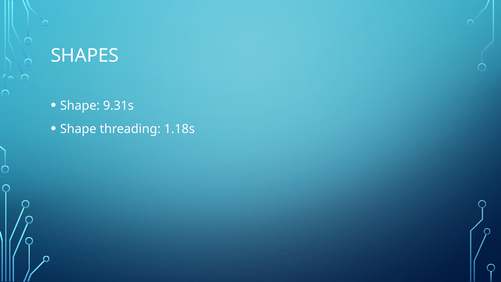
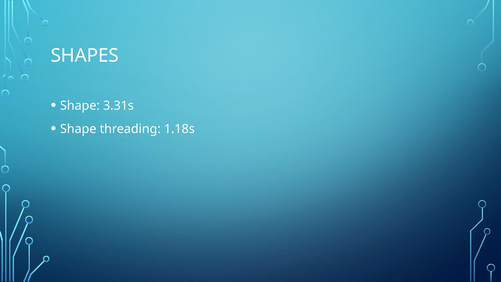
9.31s: 9.31s -> 3.31s
